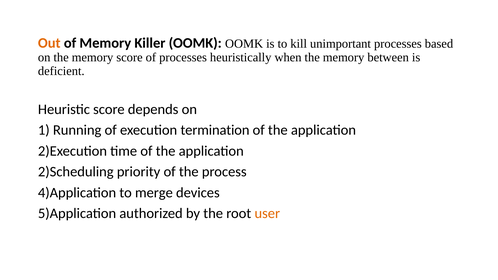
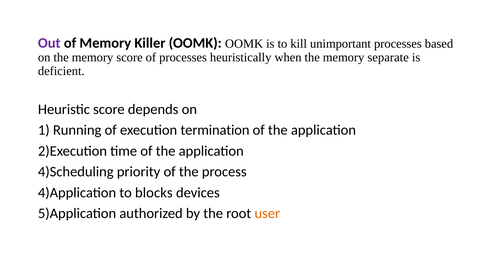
Out colour: orange -> purple
between: between -> separate
2)Scheduling: 2)Scheduling -> 4)Scheduling
merge: merge -> blocks
